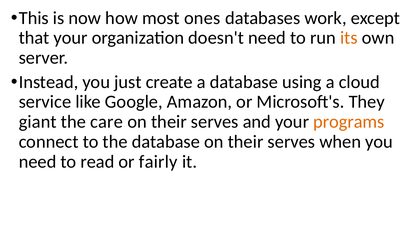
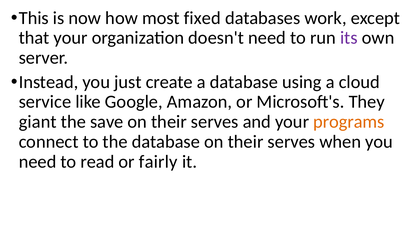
ones: ones -> fixed
its colour: orange -> purple
care: care -> save
